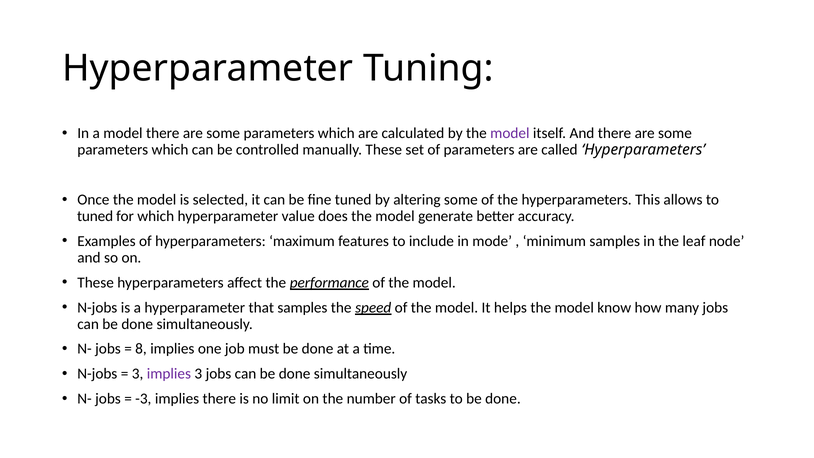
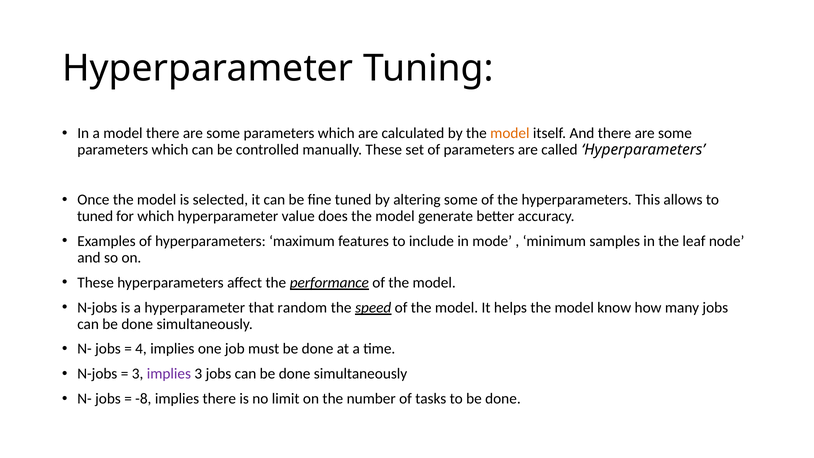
model at (510, 133) colour: purple -> orange
that samples: samples -> random
8: 8 -> 4
-3: -3 -> -8
